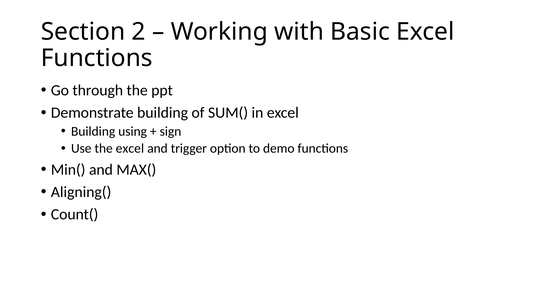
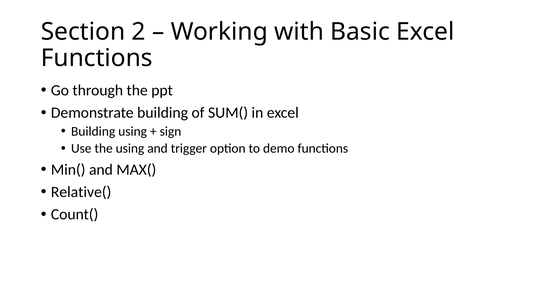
the excel: excel -> using
Aligning(: Aligning( -> Relative(
